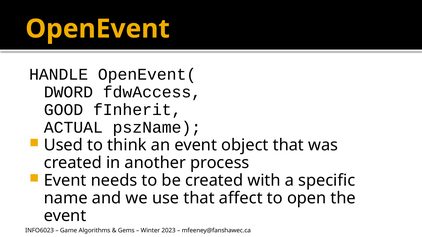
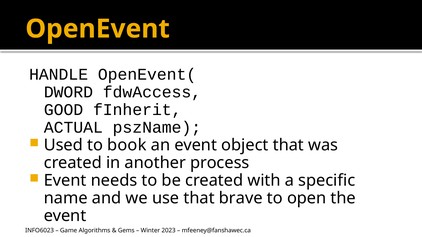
think: think -> book
affect: affect -> brave
